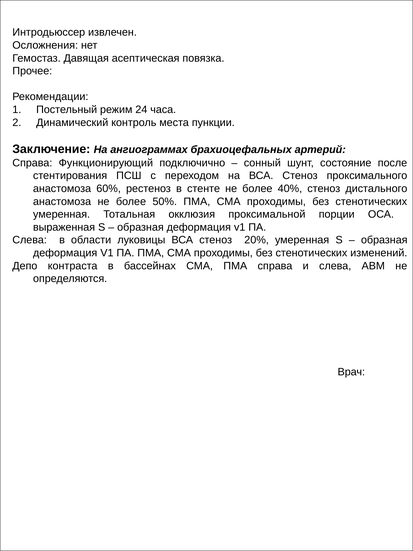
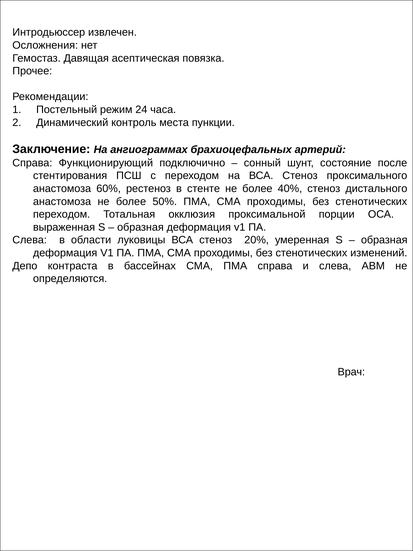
умеренная at (62, 214): умеренная -> переходом
